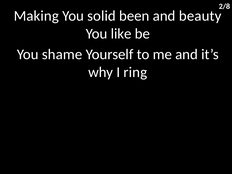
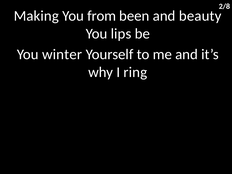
solid: solid -> from
like: like -> lips
shame: shame -> winter
